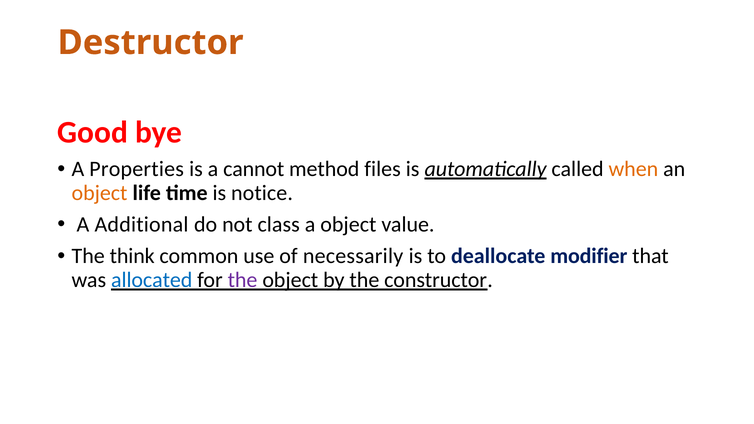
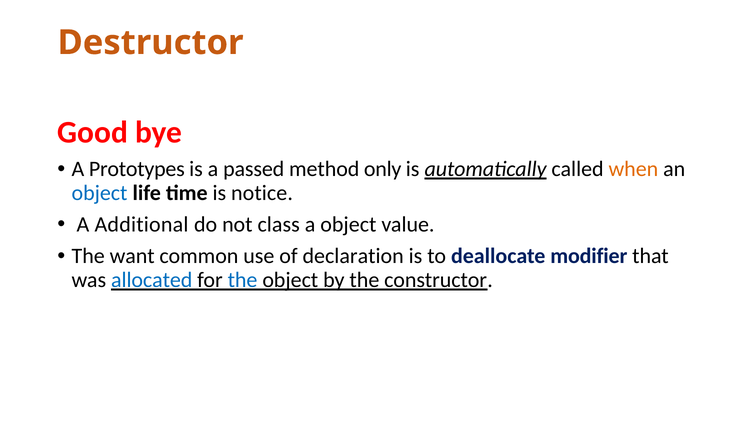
Properties: Properties -> Prototypes
cannot: cannot -> passed
files: files -> only
object at (100, 193) colour: orange -> blue
think: think -> want
necessarily: necessarily -> declaration
the at (243, 280) colour: purple -> blue
